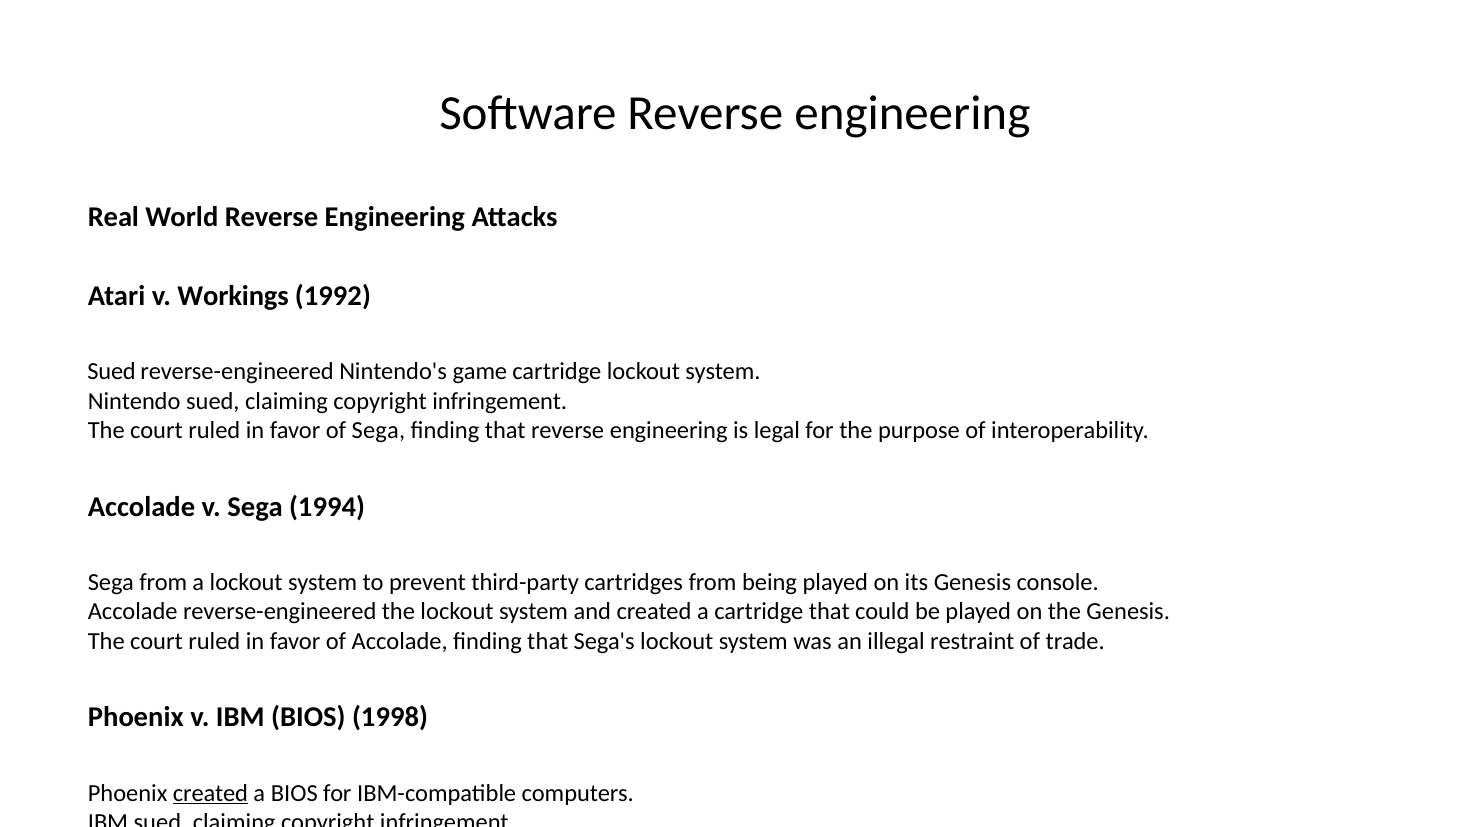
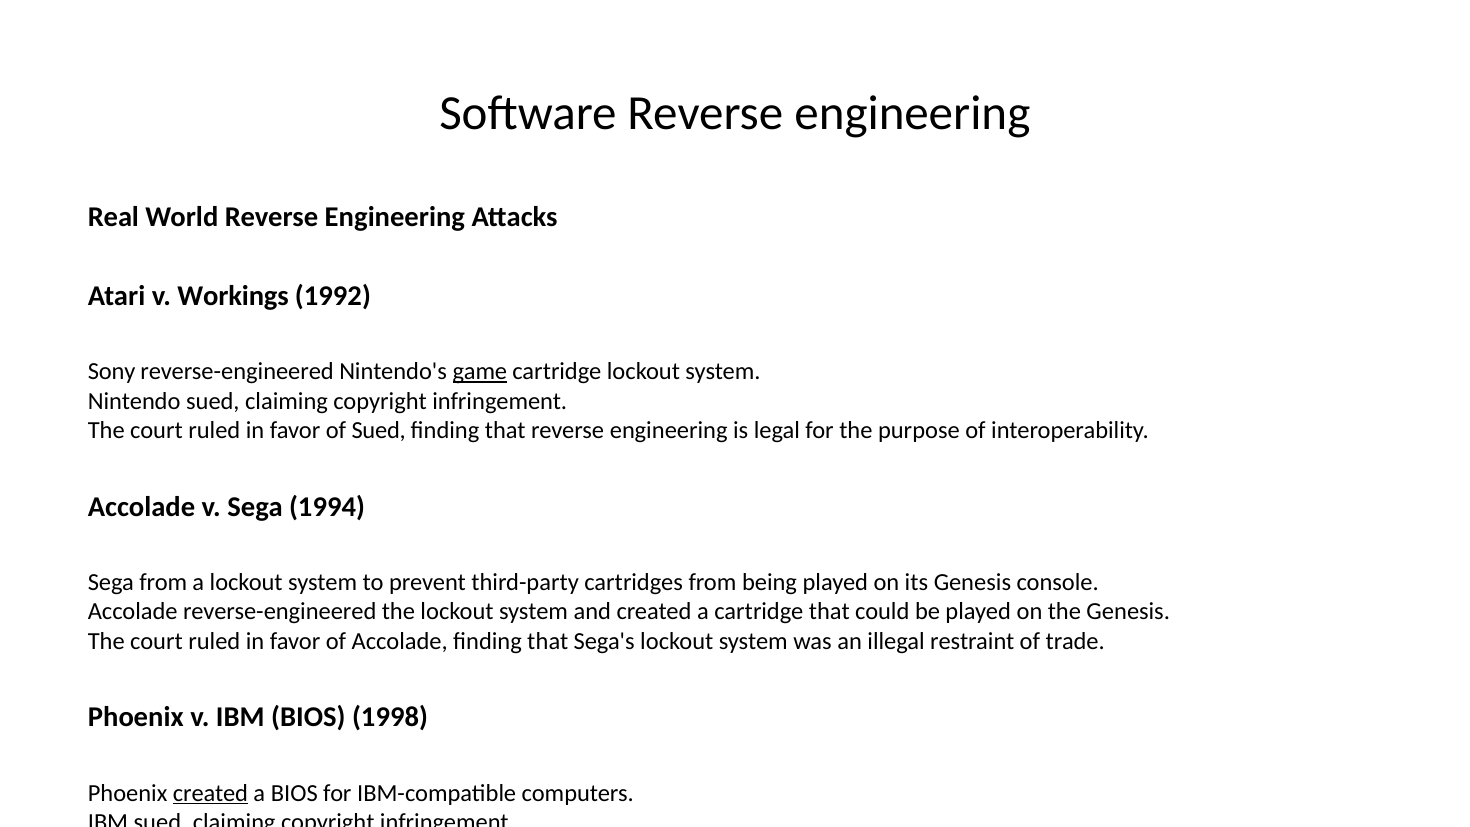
Sued at (112, 372): Sued -> Sony
game underline: none -> present
of Sega: Sega -> Sued
